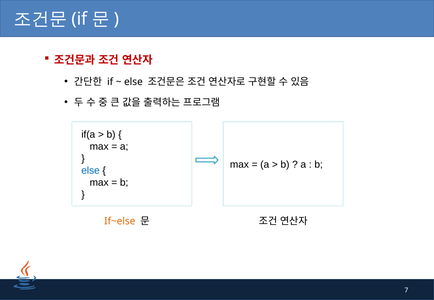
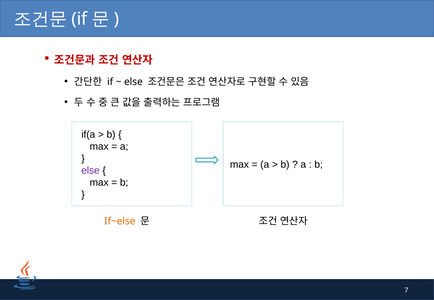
else at (91, 171) colour: blue -> purple
